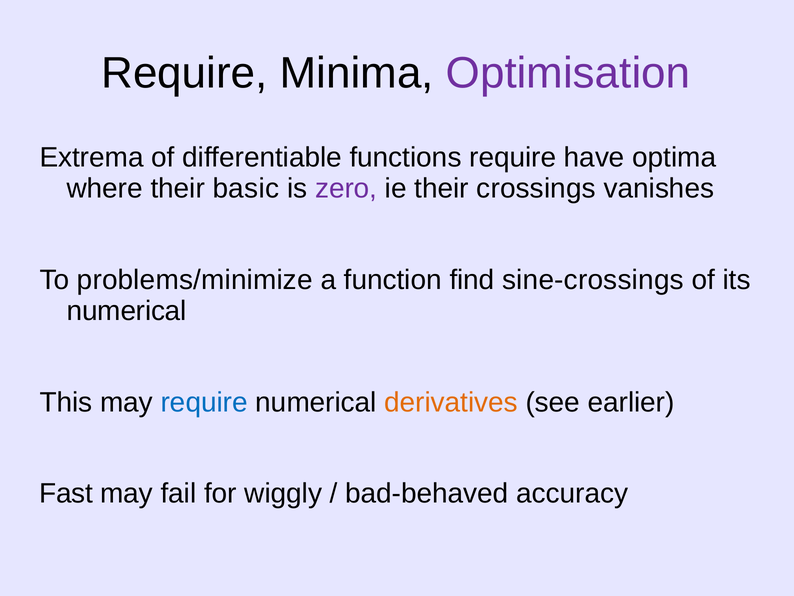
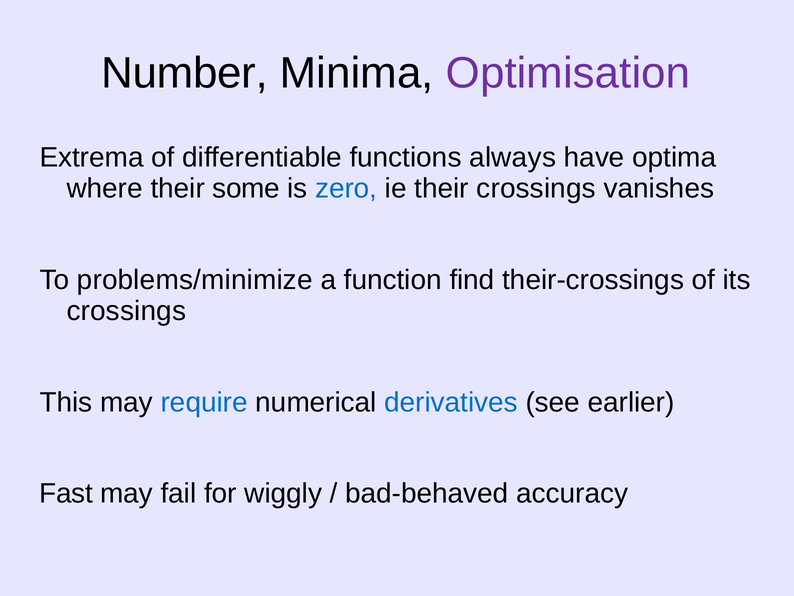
Require at (184, 73): Require -> Number
functions require: require -> always
basic: basic -> some
zero colour: purple -> blue
sine-crossings: sine-crossings -> their-crossings
numerical at (127, 311): numerical -> crossings
derivatives colour: orange -> blue
